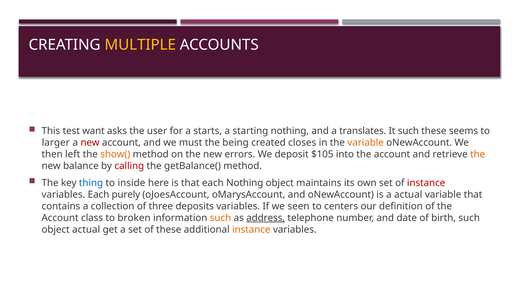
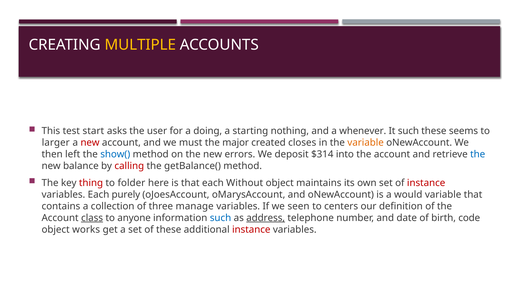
want: want -> start
starts: starts -> doing
translates: translates -> whenever
being: being -> major
show( colour: orange -> blue
$105: $105 -> $314
the at (478, 154) colour: orange -> blue
thing colour: blue -> red
inside: inside -> folder
each Nothing: Nothing -> Without
a actual: actual -> would
deposits: deposits -> manage
class underline: none -> present
broken: broken -> anyone
such at (221, 218) colour: orange -> blue
birth such: such -> code
object actual: actual -> works
instance at (251, 230) colour: orange -> red
